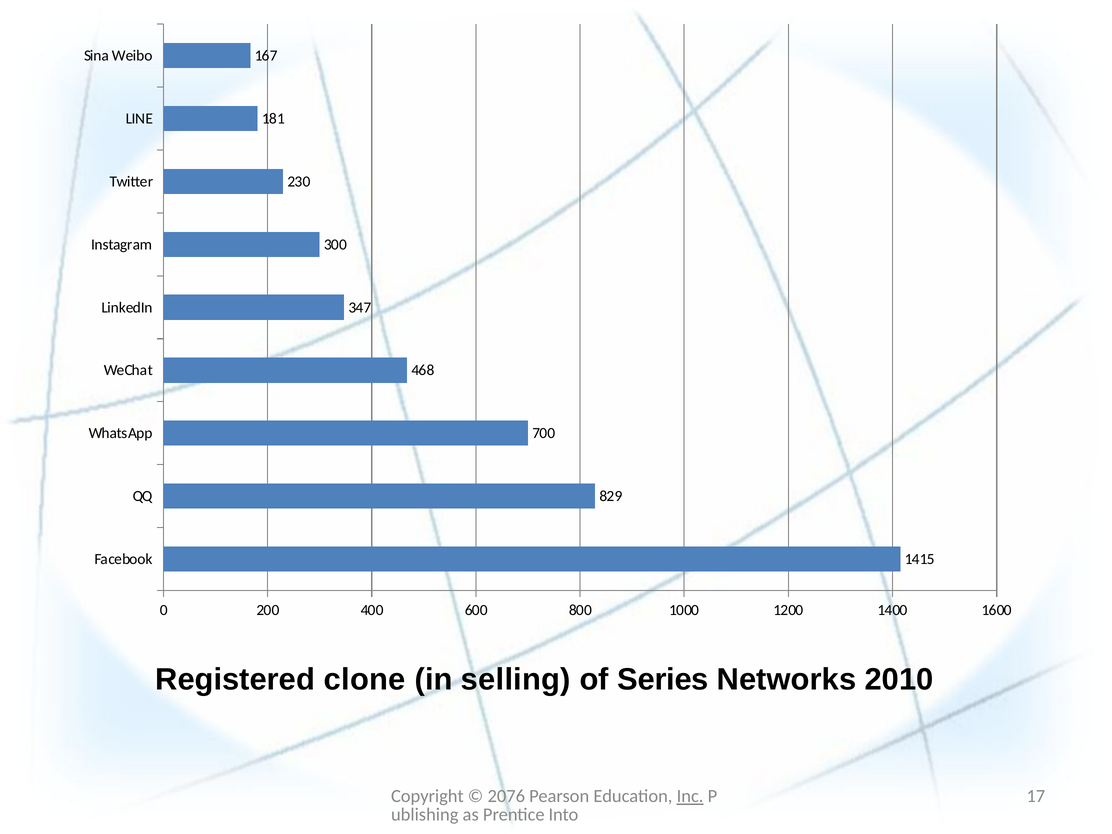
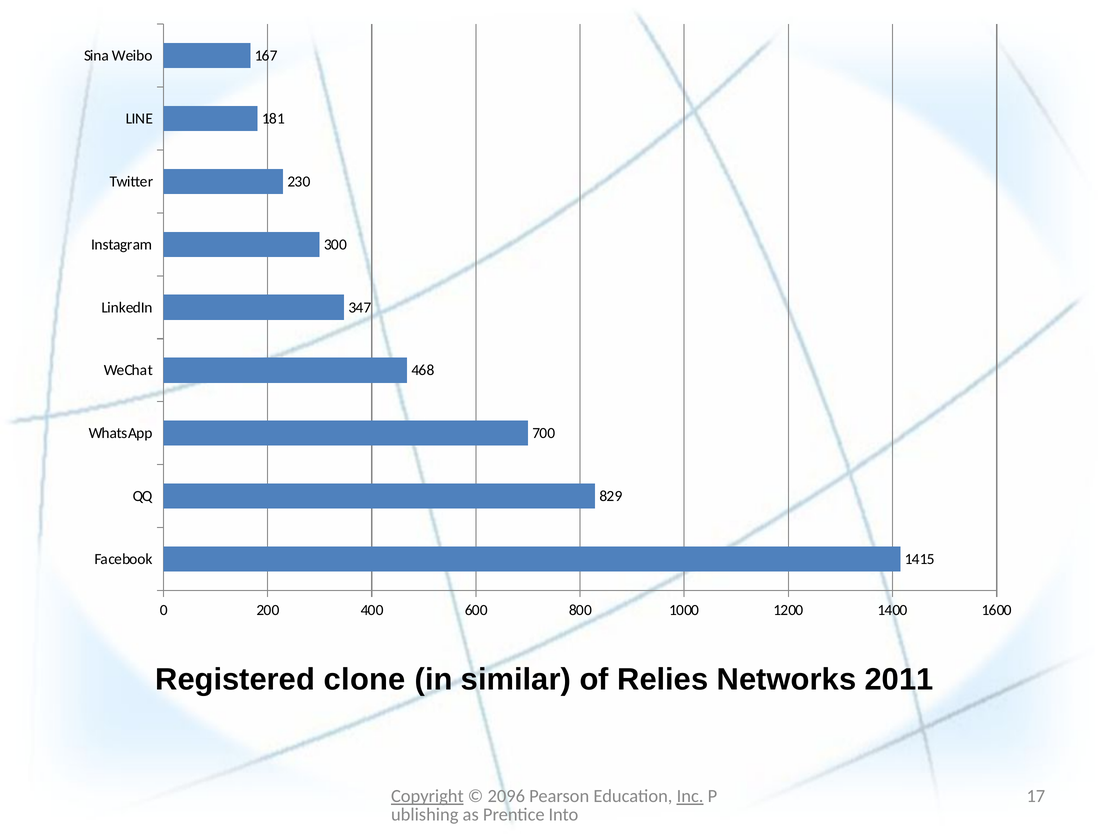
selling: selling -> similar
Series: Series -> Relies
2010: 2010 -> 2011
Copyright underline: none -> present
2076: 2076 -> 2096
